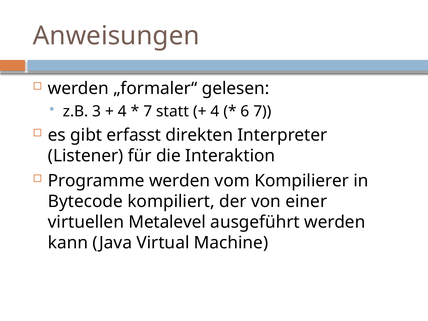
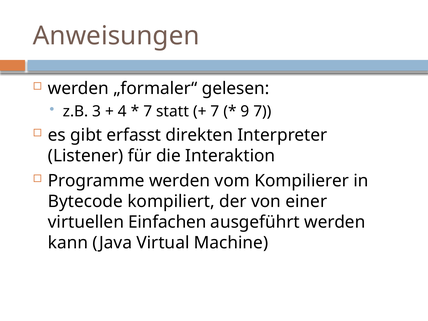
4 at (215, 111): 4 -> 7
6: 6 -> 9
Metalevel: Metalevel -> Einfachen
